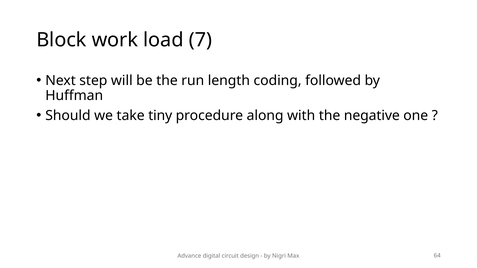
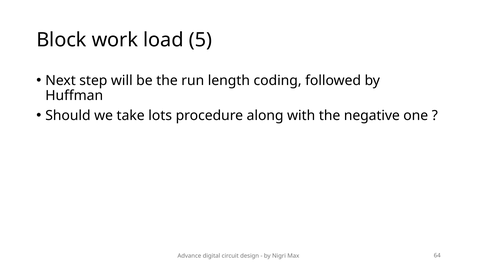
7: 7 -> 5
tiny: tiny -> lots
